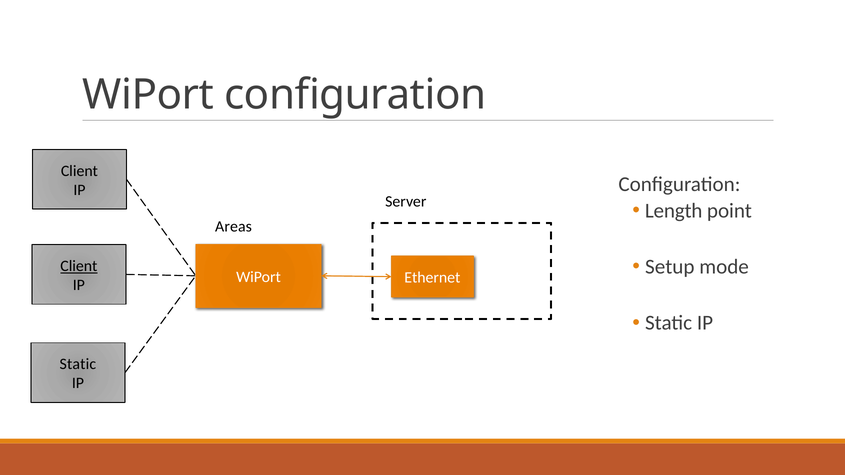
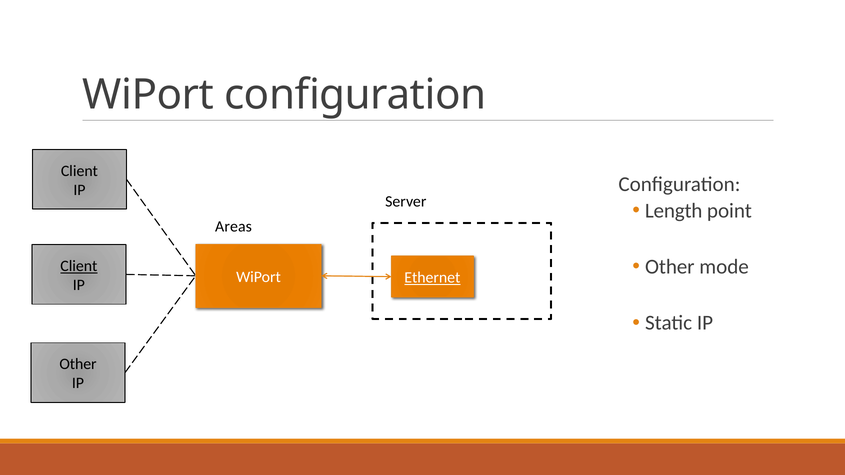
Setup at (670, 267): Setup -> Other
Ethernet underline: none -> present
Static at (78, 364): Static -> Other
